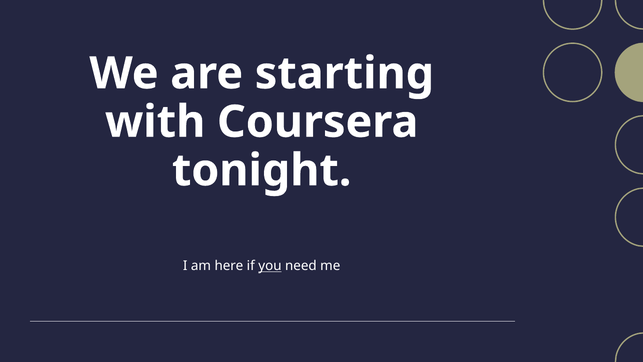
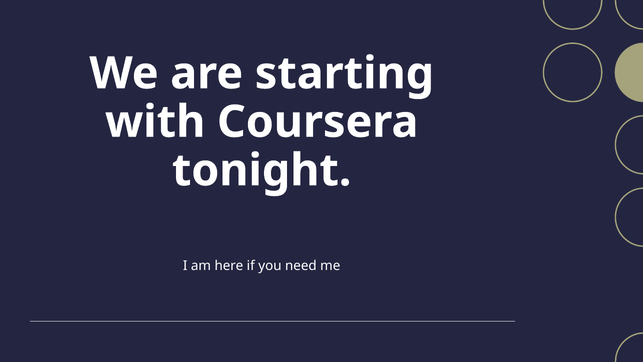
you underline: present -> none
